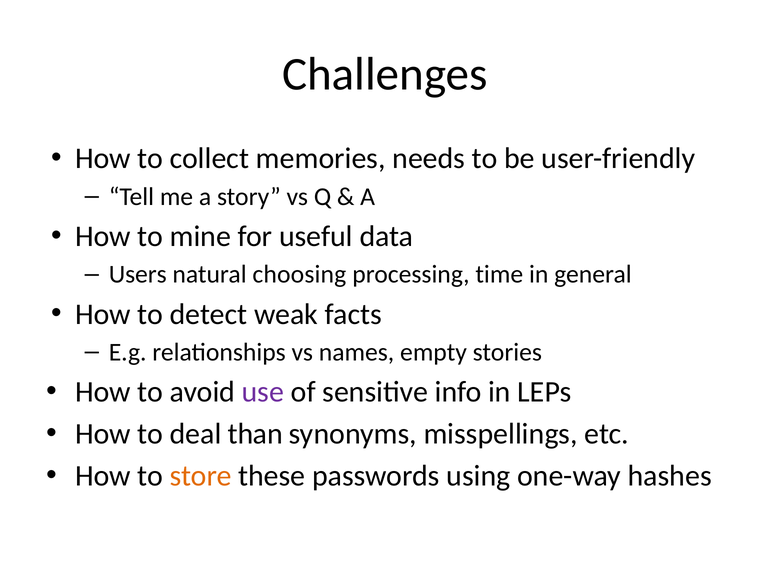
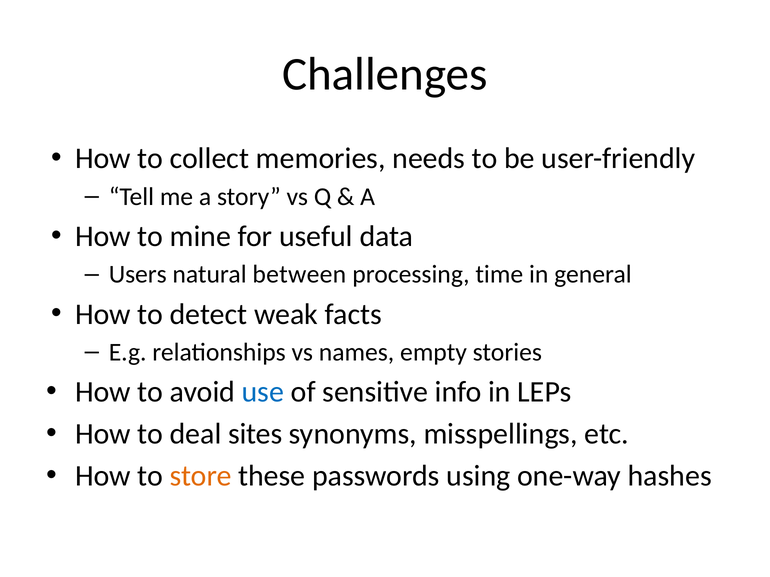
choosing: choosing -> between
use colour: purple -> blue
than: than -> sites
